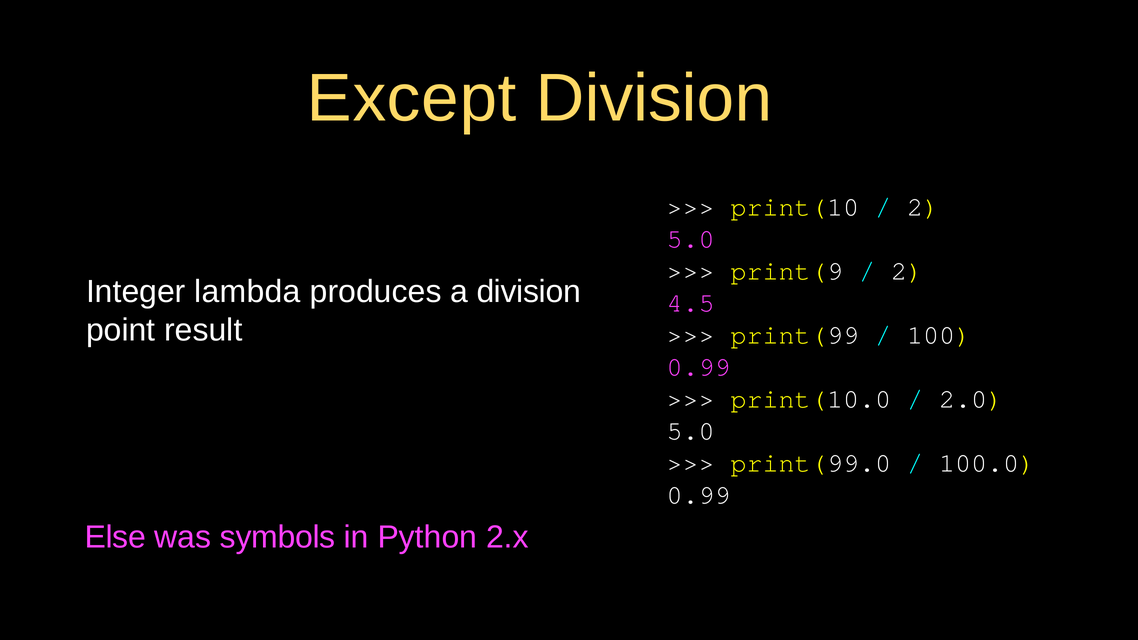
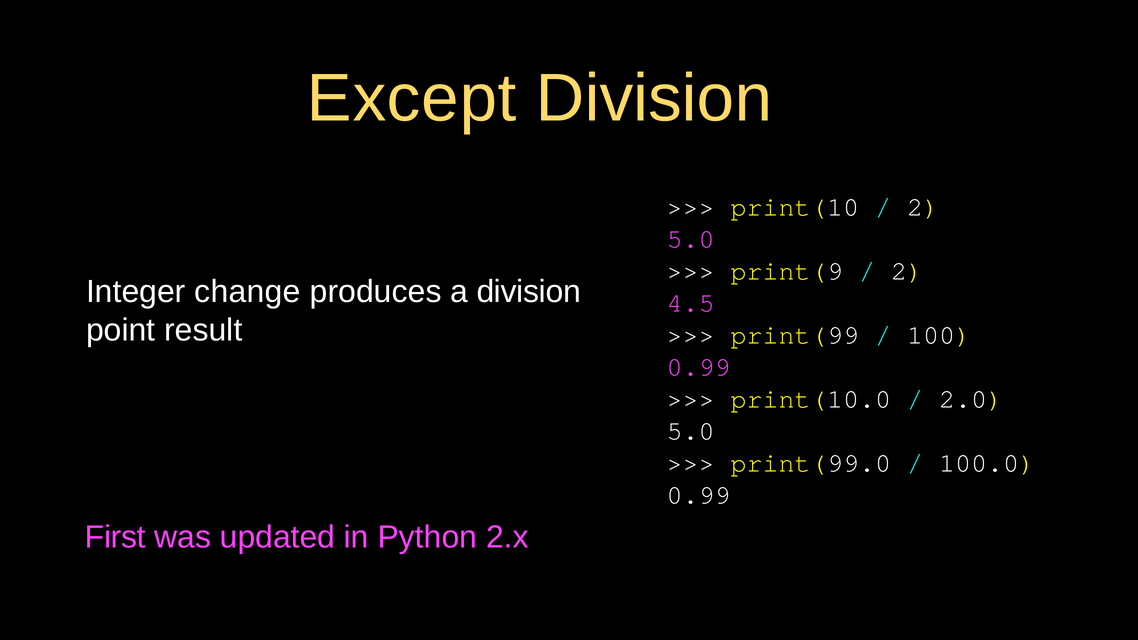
lambda: lambda -> change
Else: Else -> First
symbols: symbols -> updated
